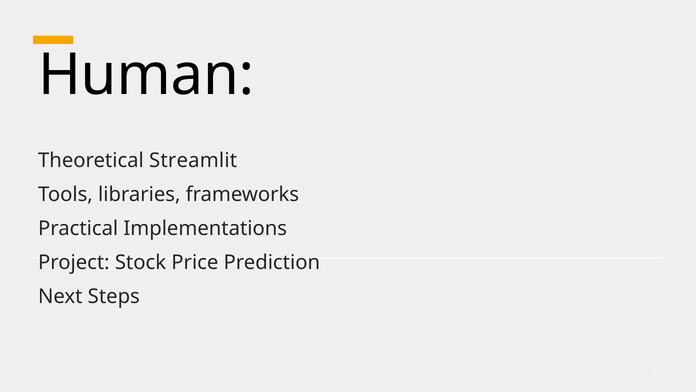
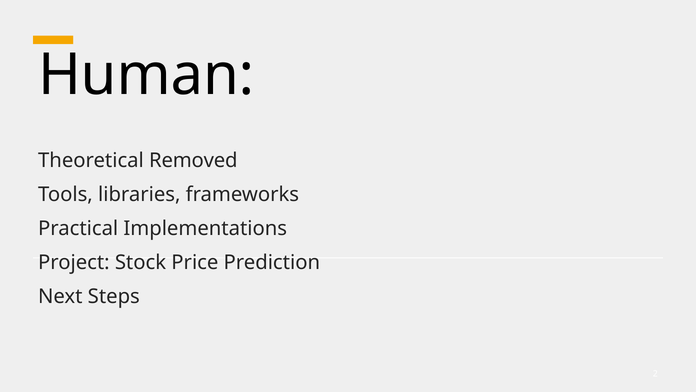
Streamlit: Streamlit -> Removed
